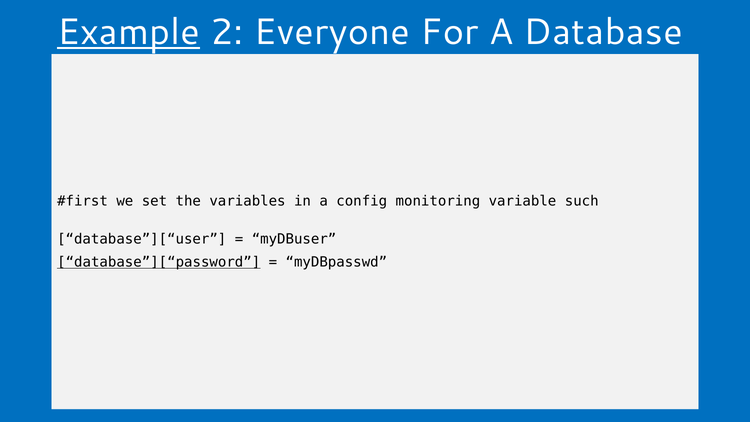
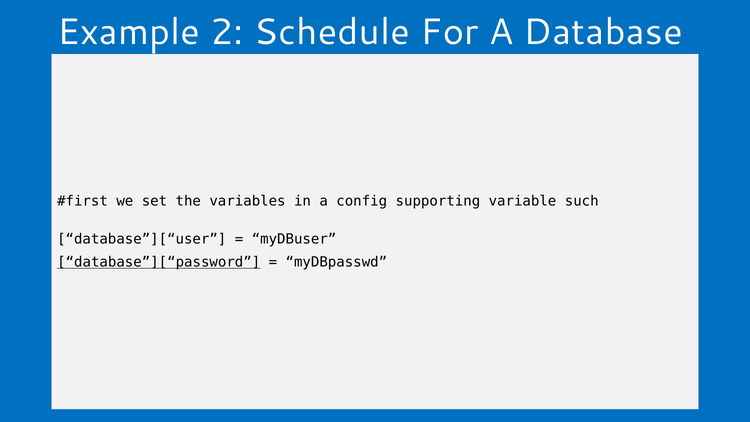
Example underline: present -> none
Everyone: Everyone -> Schedule
monitoring: monitoring -> supporting
